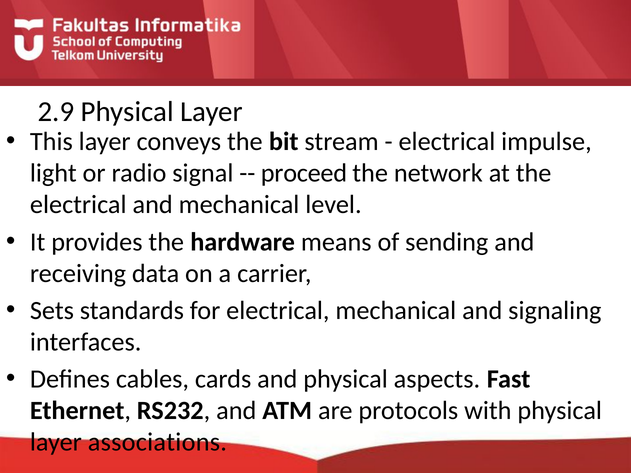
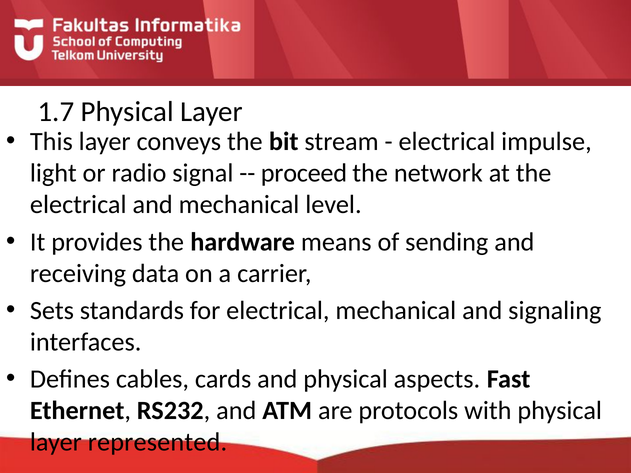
2.9: 2.9 -> 1.7
associations: associations -> represented
